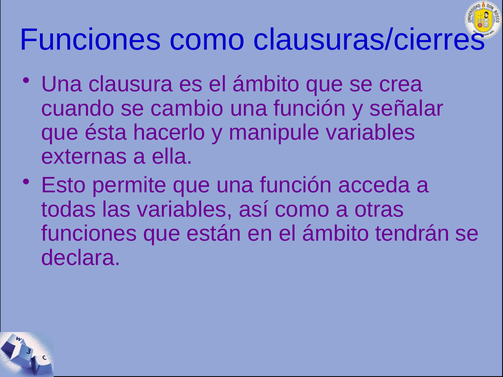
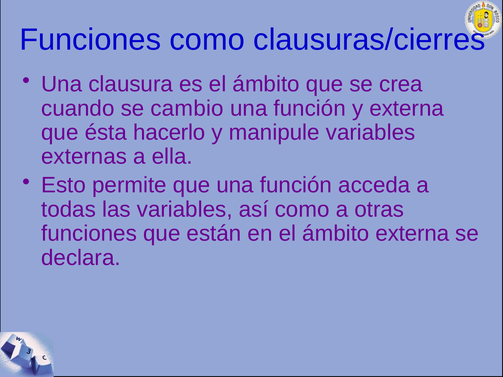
y señalar: señalar -> externa
ámbito tendrán: tendrán -> externa
